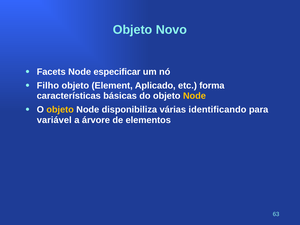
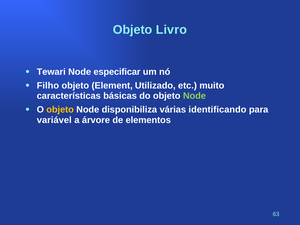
Novo: Novo -> Livro
Facets: Facets -> Tewari
Aplicado: Aplicado -> Utilizado
forma: forma -> muito
Node at (194, 96) colour: yellow -> light green
